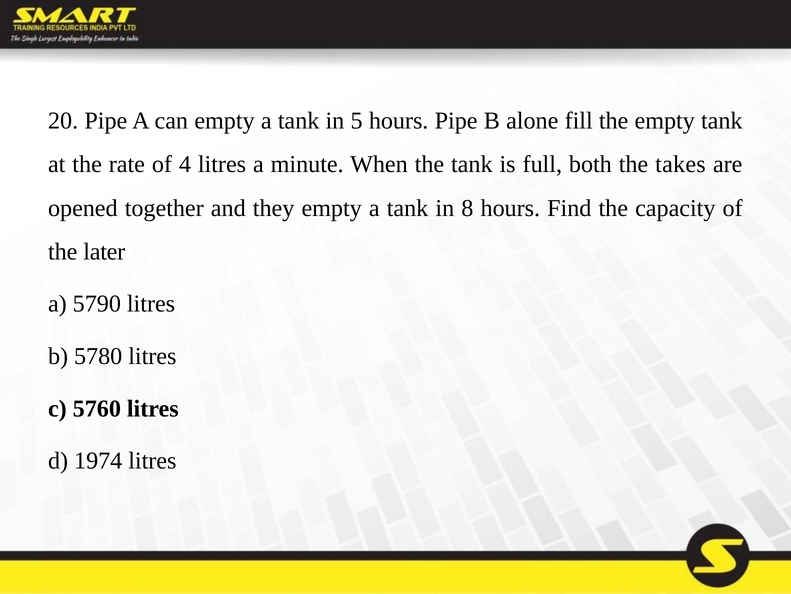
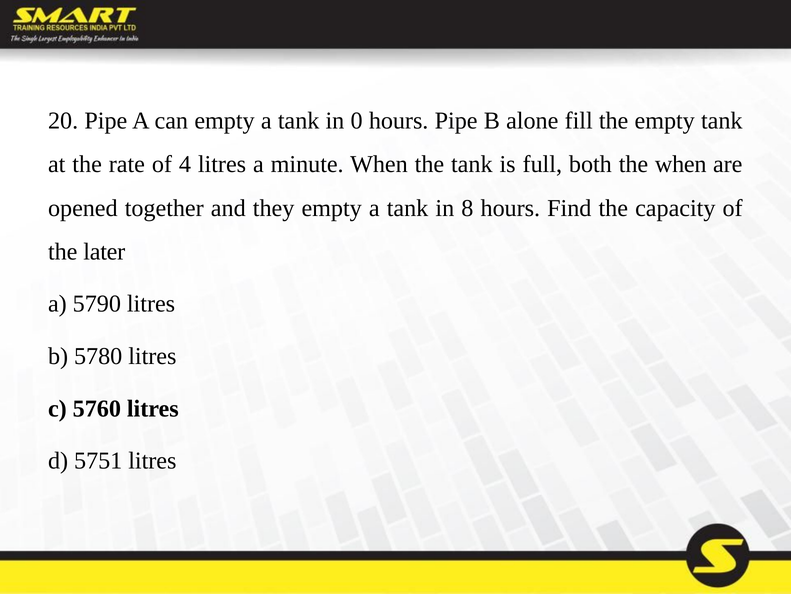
5: 5 -> 0
the takes: takes -> when
1974: 1974 -> 5751
